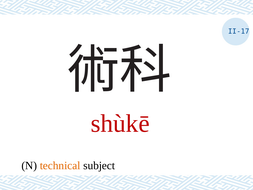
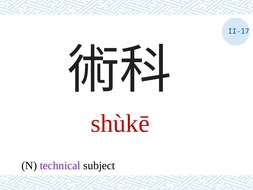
technical colour: orange -> purple
